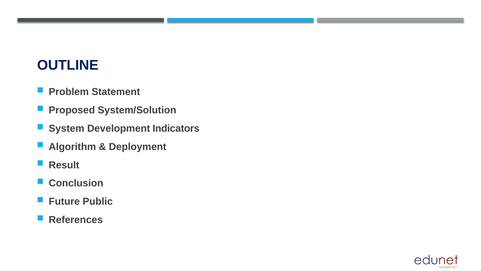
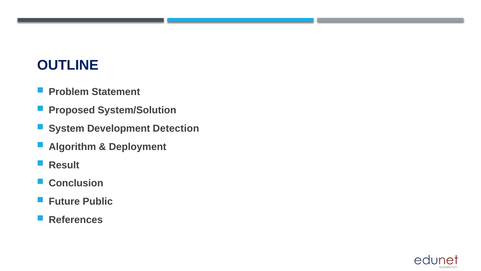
Indicators: Indicators -> Detection
